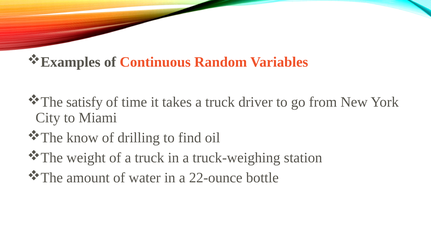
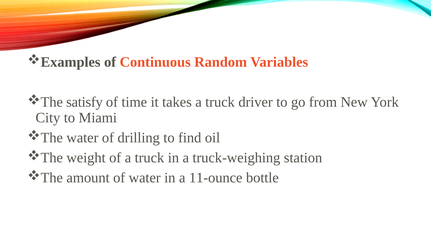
know at (82, 137): know -> water
22-ounce: 22-ounce -> 11-ounce
